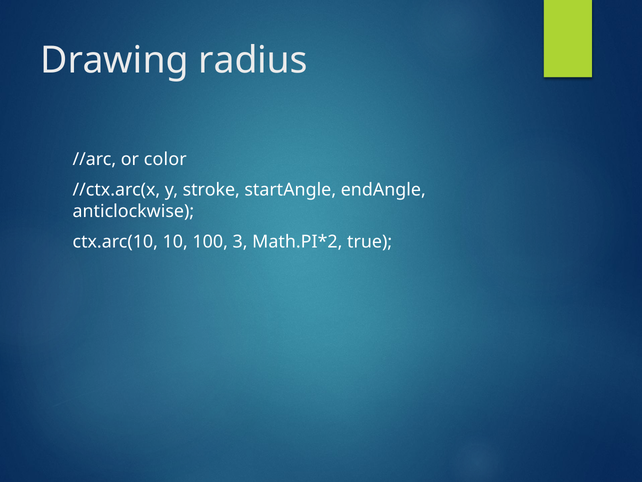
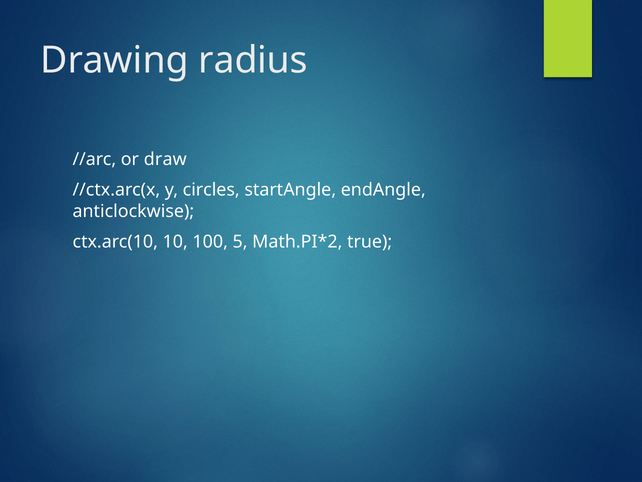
color: color -> draw
stroke: stroke -> circles
3: 3 -> 5
